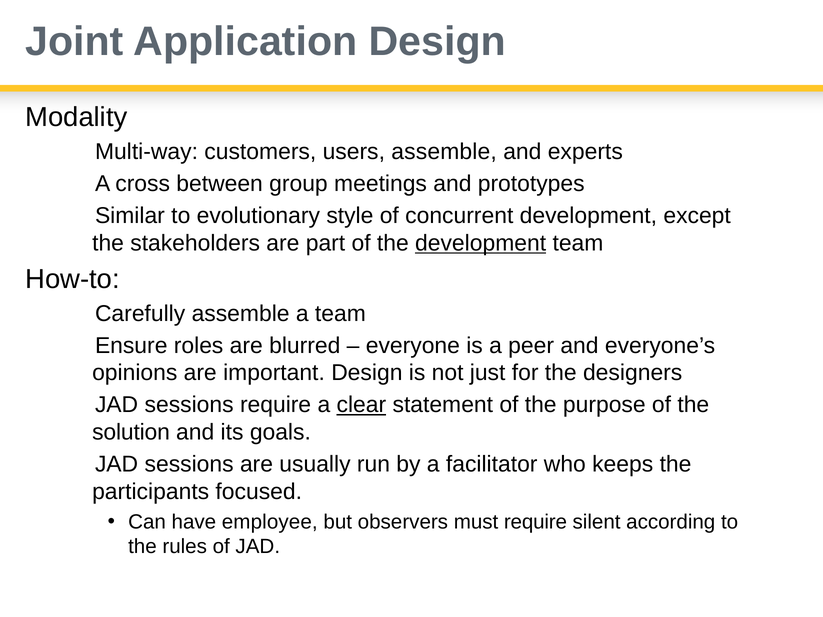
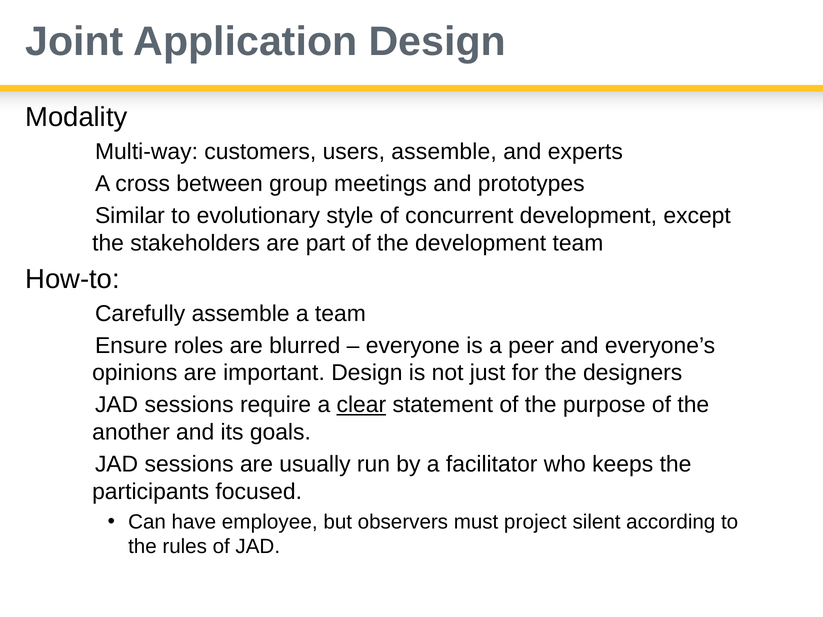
development at (481, 243) underline: present -> none
solution: solution -> another
must require: require -> project
